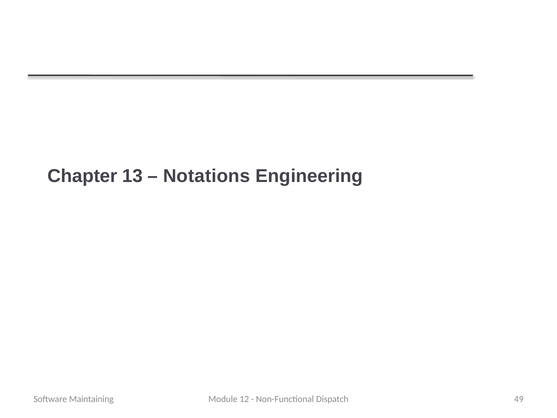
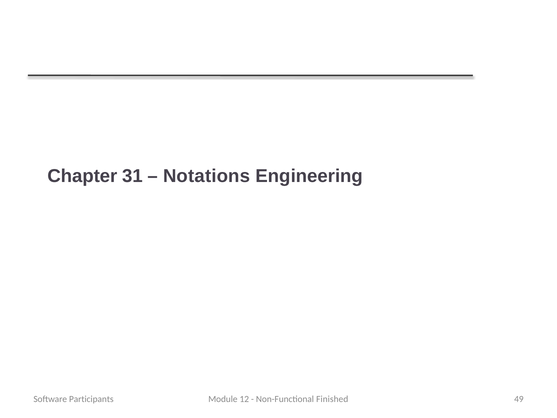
13: 13 -> 31
Maintaining: Maintaining -> Participants
Dispatch: Dispatch -> Finished
